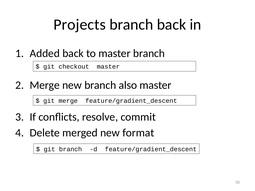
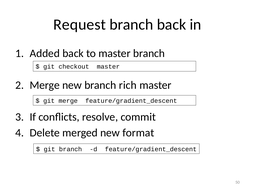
Projects: Projects -> Request
also: also -> rich
